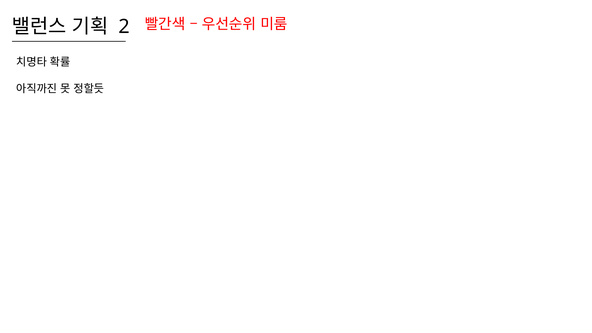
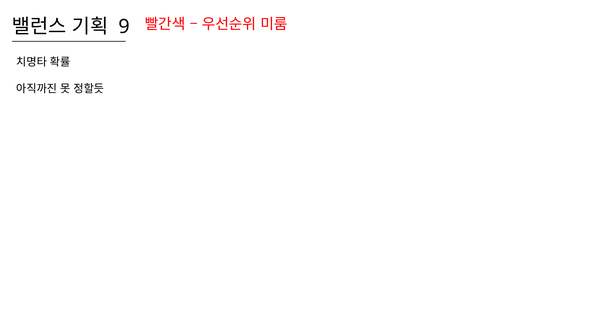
2: 2 -> 9
